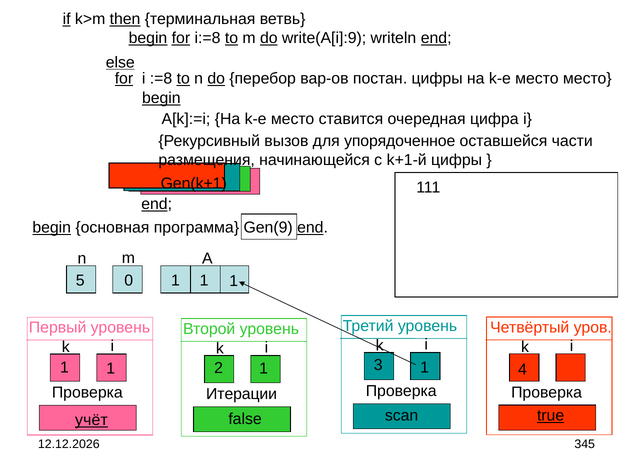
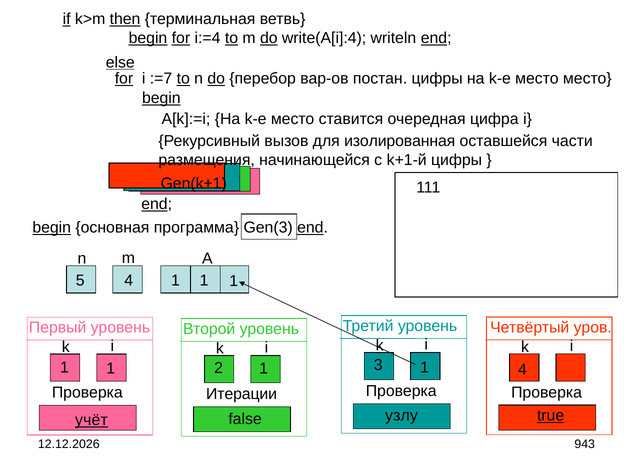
i:=8: i:=8 -> i:=4
write(A[i]:9: write(A[i]:9 -> write(A[i]:4
:=8: :=8 -> :=7
упорядоченное: упорядоченное -> изолированная
Gen(9: Gen(9 -> Gen(3
5 0: 0 -> 4
scan: scan -> узлу
345: 345 -> 943
